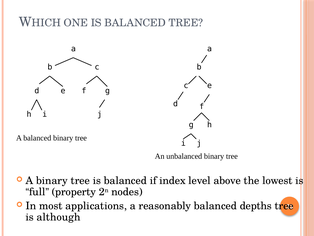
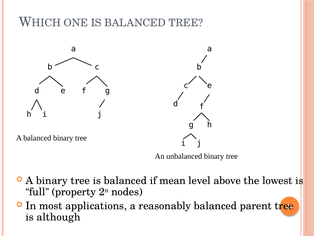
index: index -> mean
depths: depths -> parent
